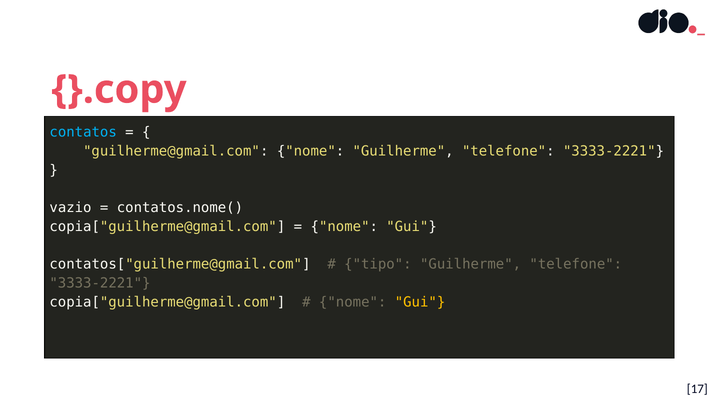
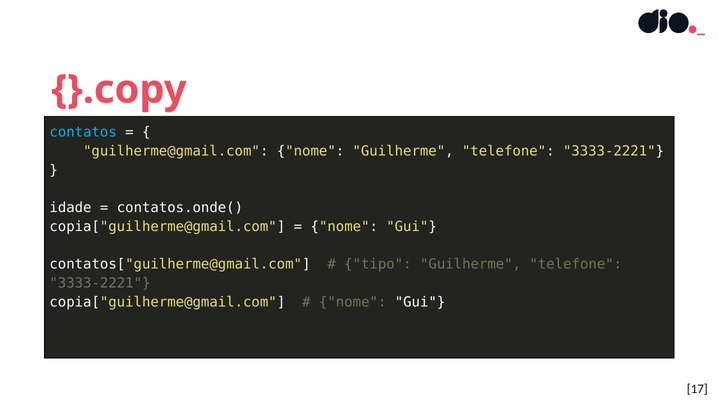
vazio: vazio -> idade
contatos.nome(: contatos.nome( -> contatos.onde(
Gui at (420, 302) colour: yellow -> white
